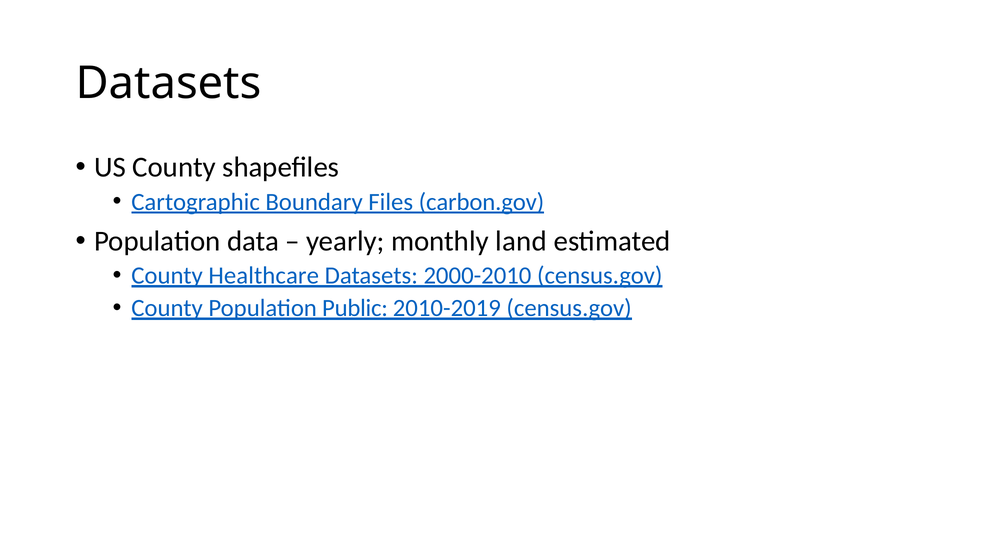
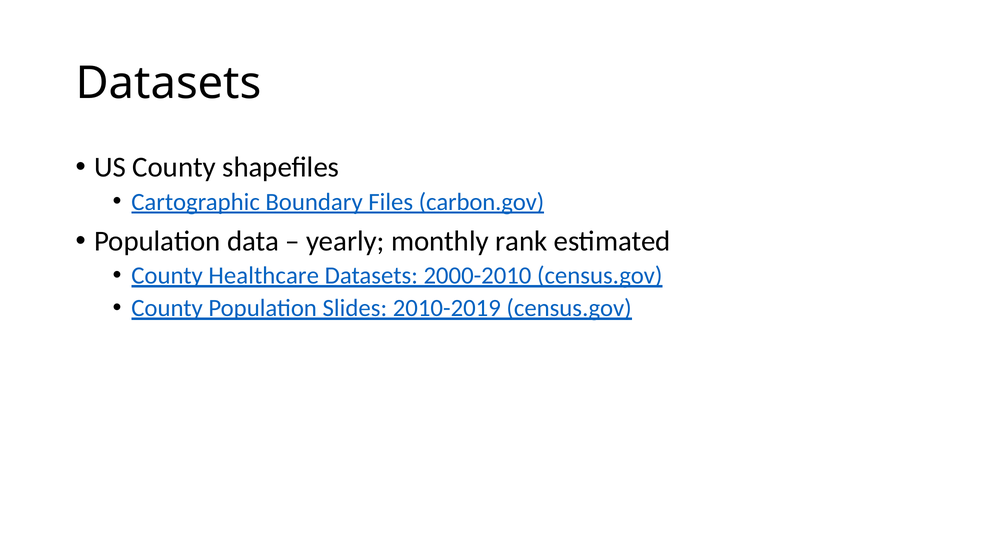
land: land -> rank
Public: Public -> Slides
